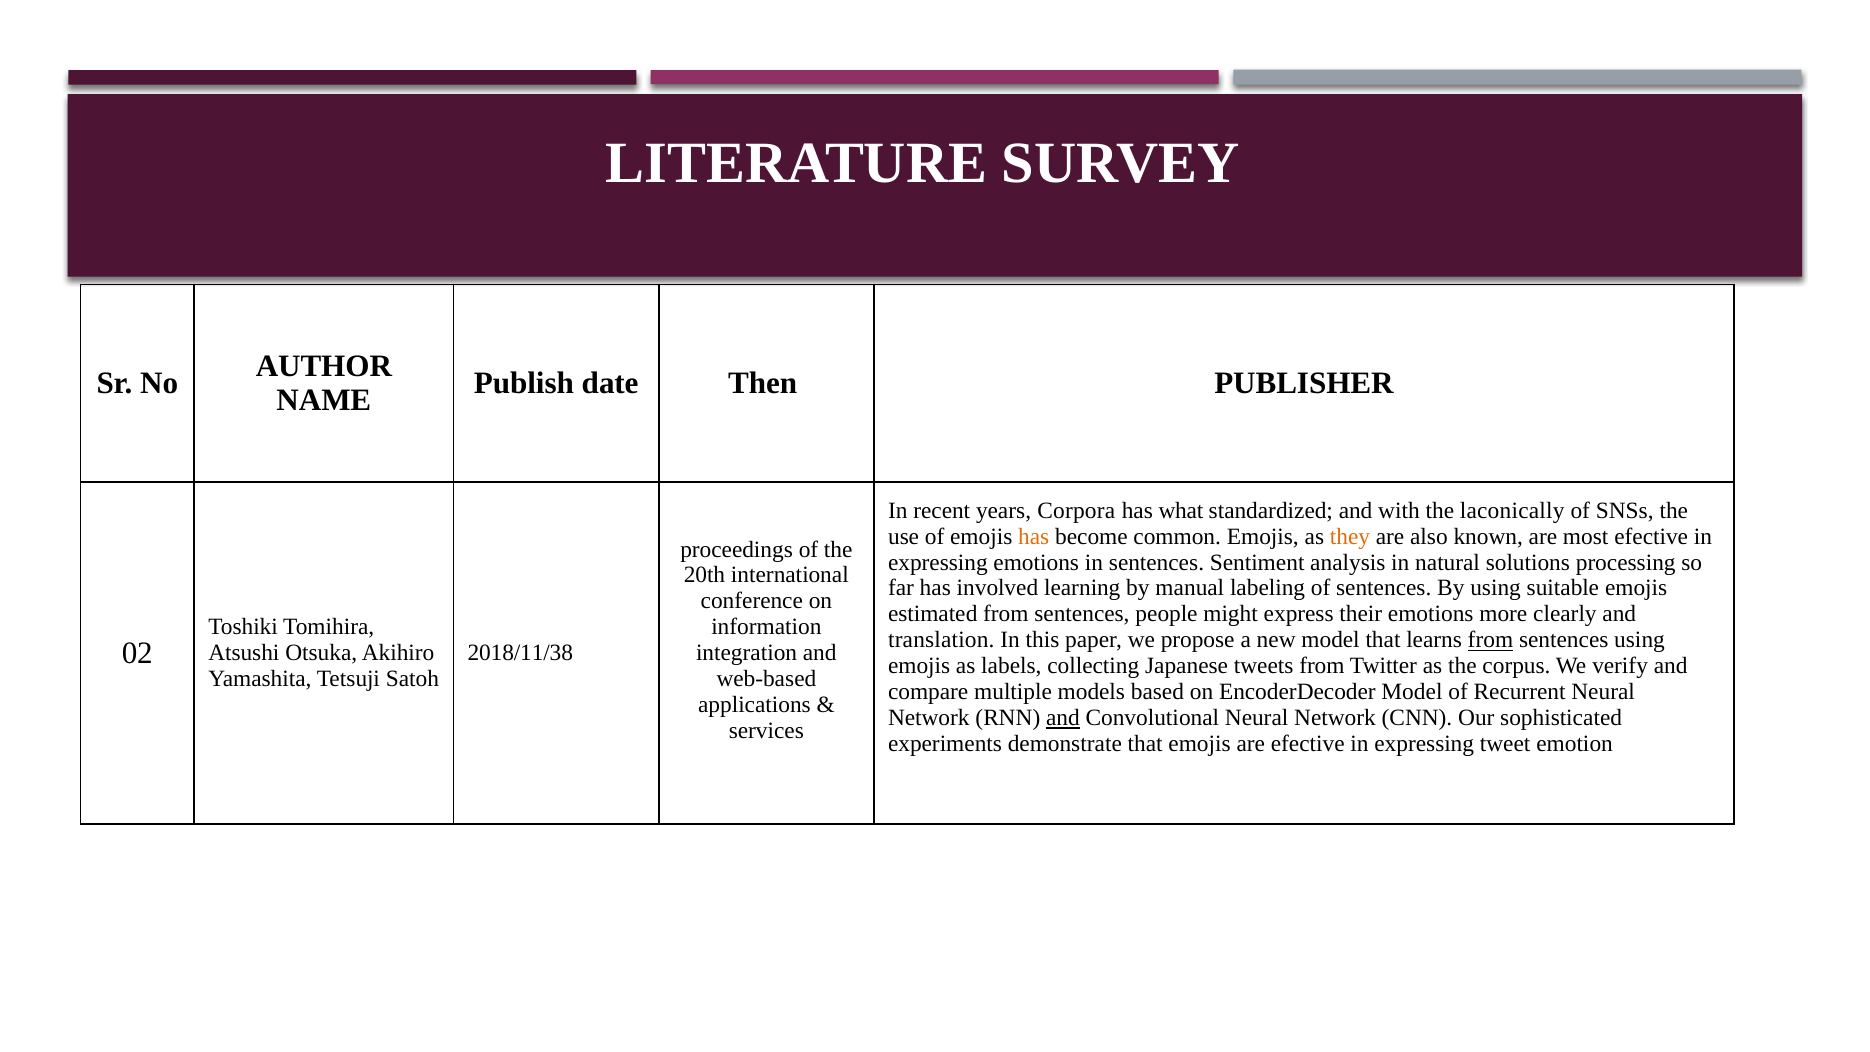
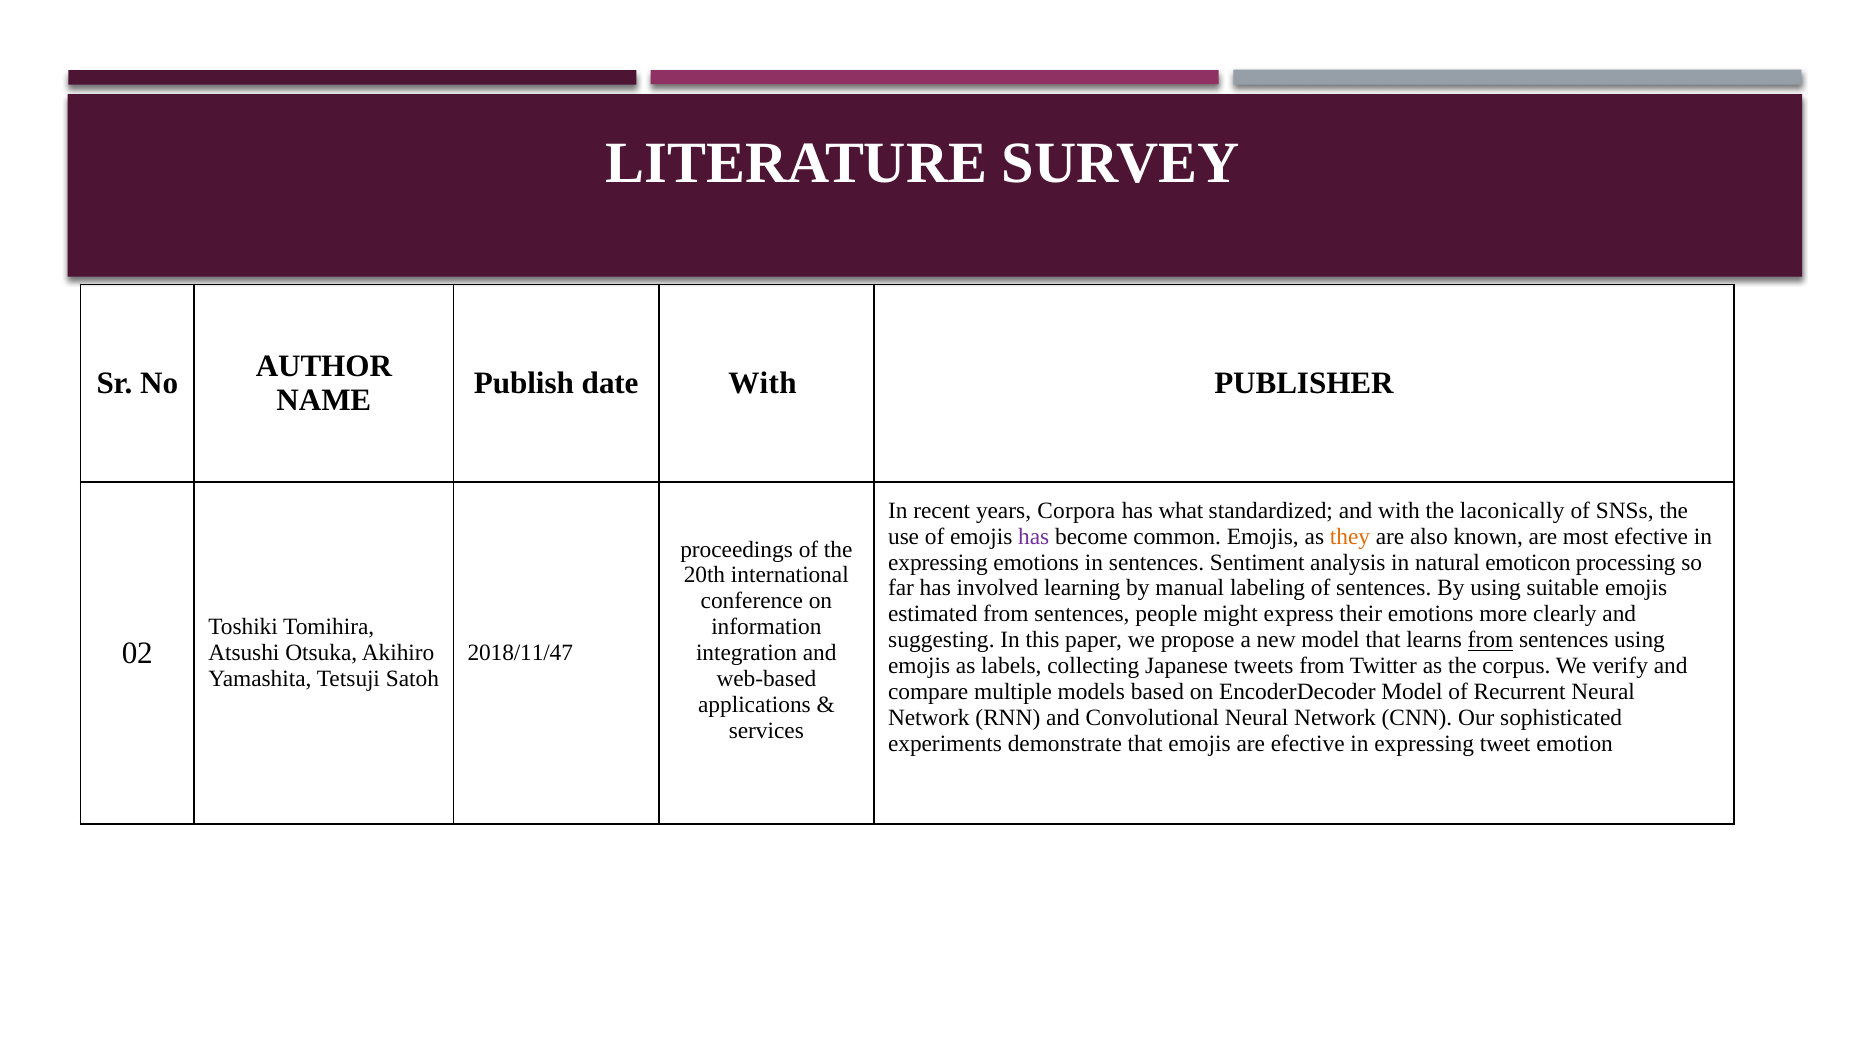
date Then: Then -> With
has at (1034, 536) colour: orange -> purple
solutions: solutions -> emoticon
translation: translation -> suggesting
2018/11/38: 2018/11/38 -> 2018/11/47
and at (1063, 718) underline: present -> none
